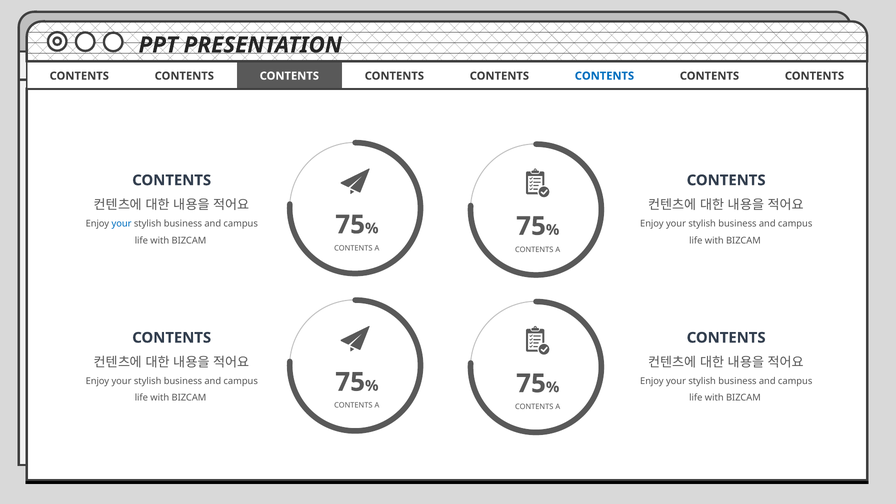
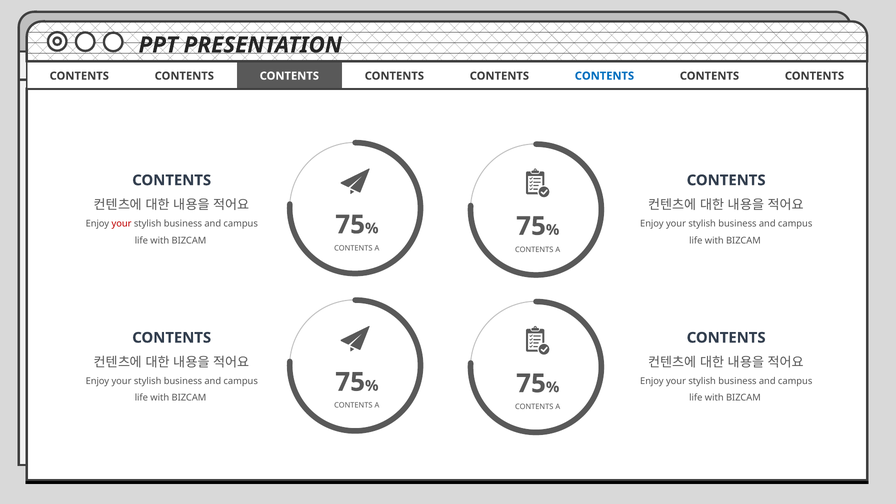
your at (122, 224) colour: blue -> red
